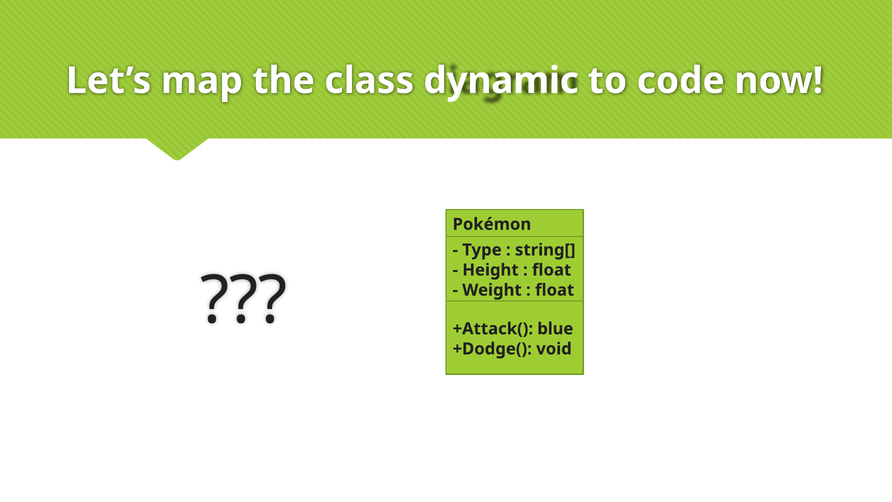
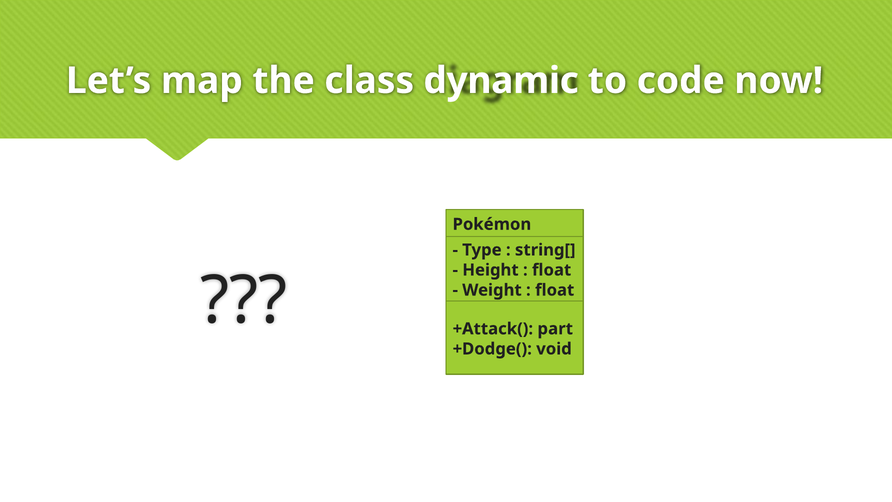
blue: blue -> part
